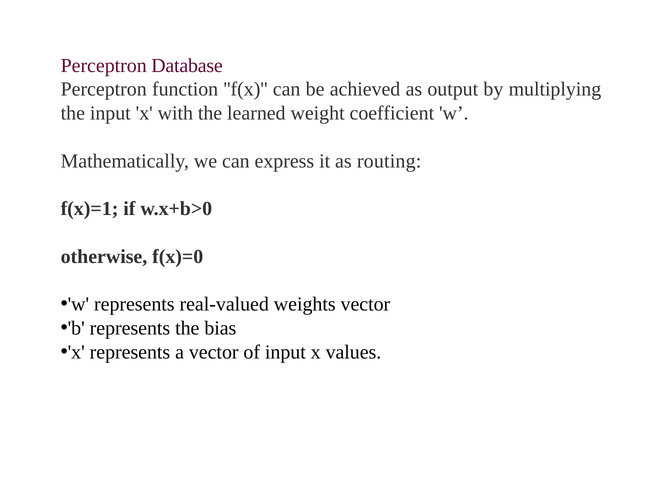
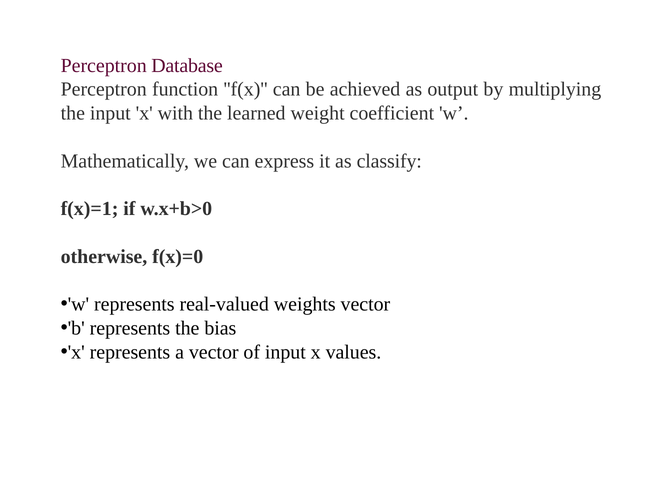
routing: routing -> classify
